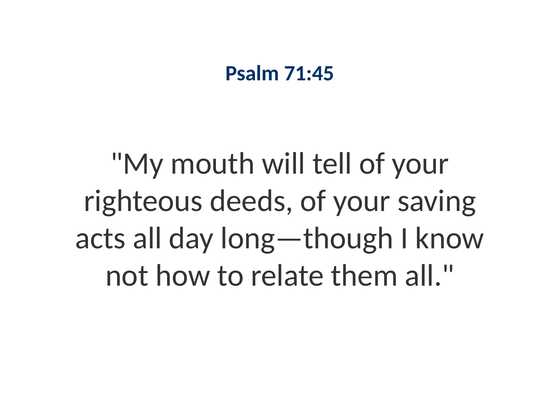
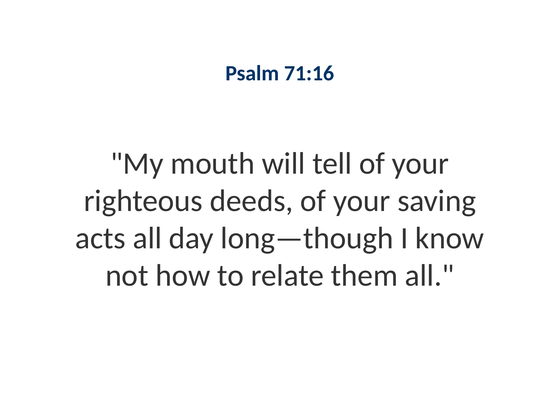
71:45: 71:45 -> 71:16
